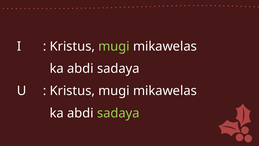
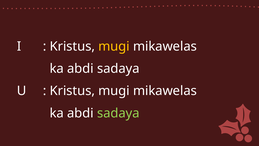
mugi at (114, 46) colour: light green -> yellow
